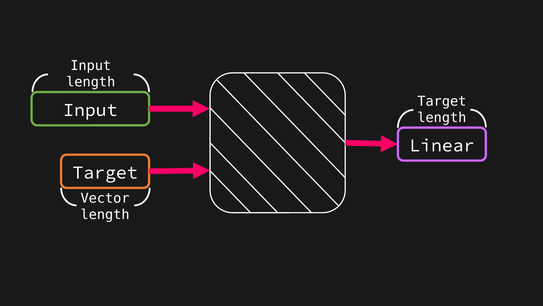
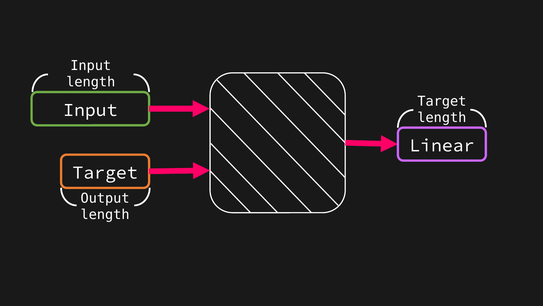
Vector: Vector -> Output
